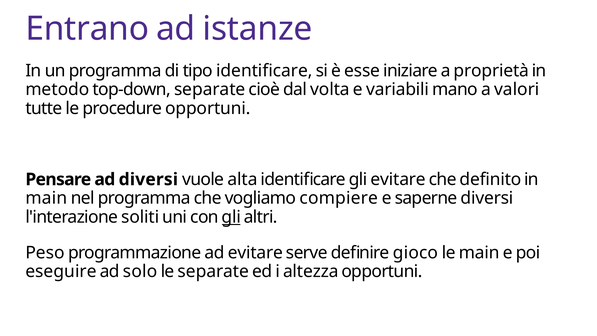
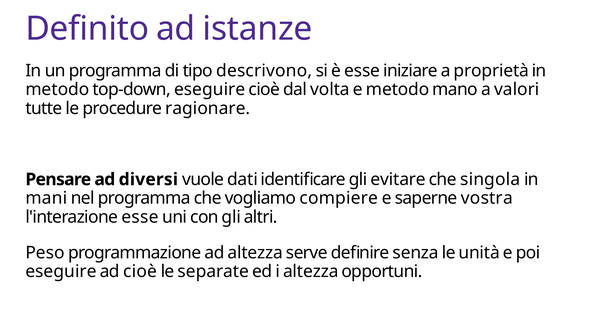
Entrano: Entrano -> Definito
tipo identificare: identificare -> descrivono
top-down separate: separate -> eseguire
e variabili: variabili -> metodo
procedure opportuni: opportuni -> ragionare
alta: alta -> dati
definito: definito -> singola
main at (46, 198): main -> mani
saperne diversi: diversi -> vostra
l'interazione soliti: soliti -> esse
gli at (231, 217) underline: present -> none
ad evitare: evitare -> altezza
gioco: gioco -> senza
le main: main -> unità
ad solo: solo -> cioè
